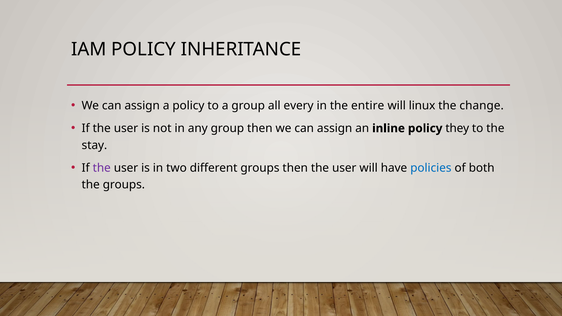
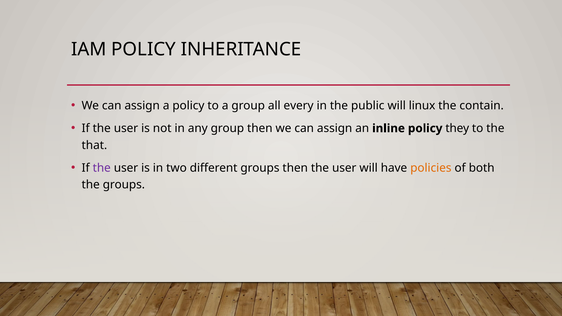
entire: entire -> public
change: change -> contain
stay: stay -> that
policies colour: blue -> orange
